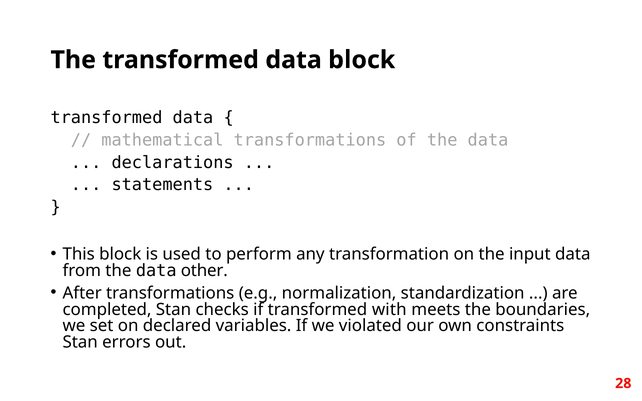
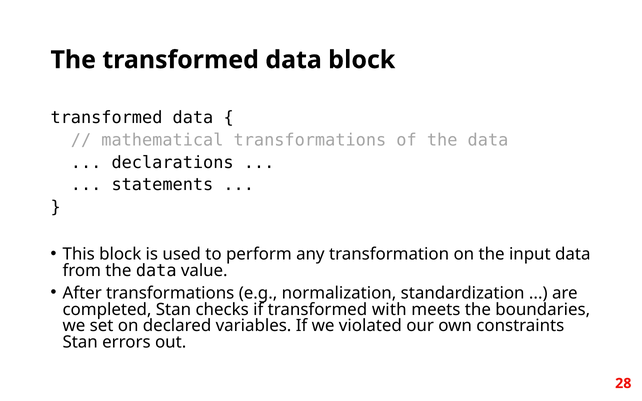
other: other -> value
